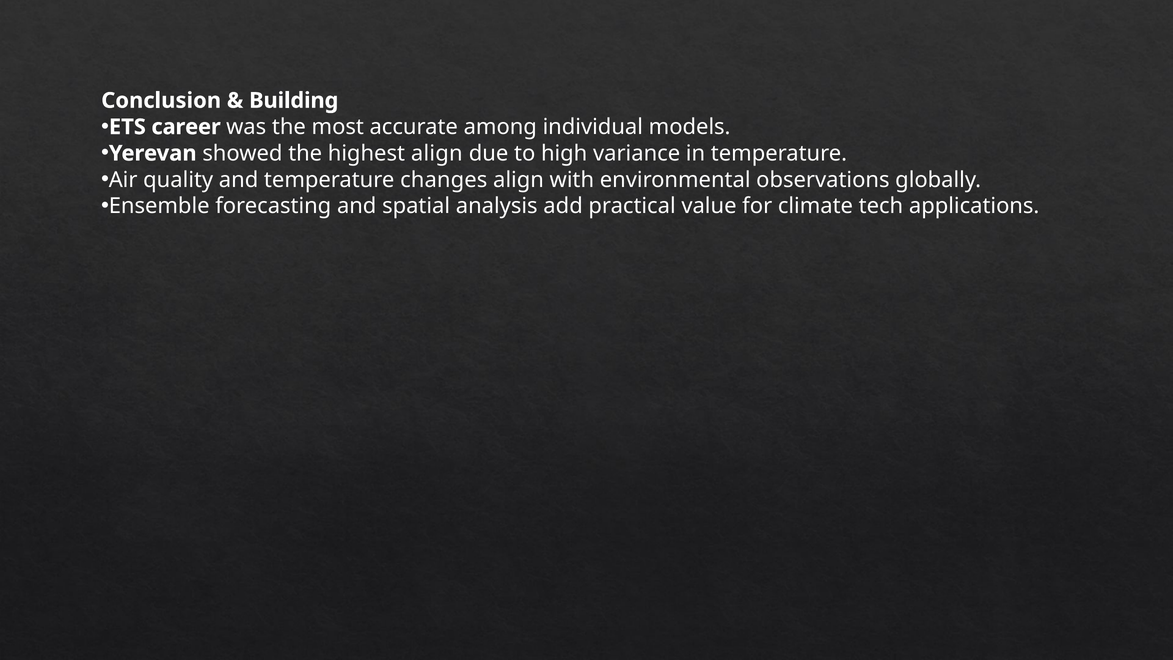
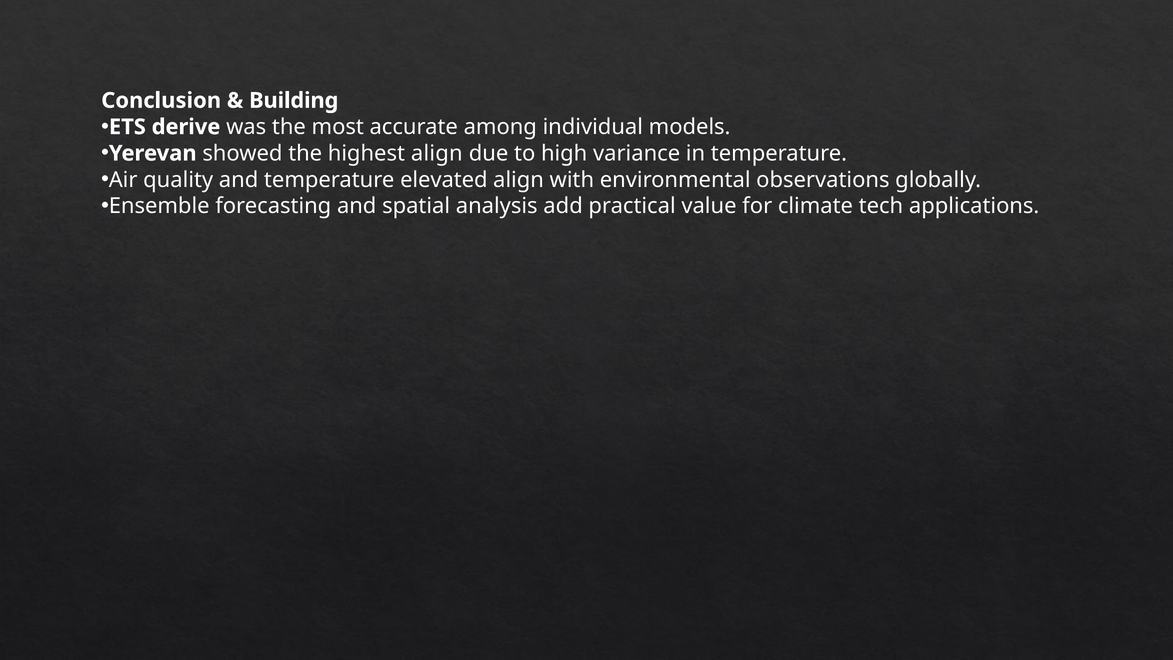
career: career -> derive
changes: changes -> elevated
